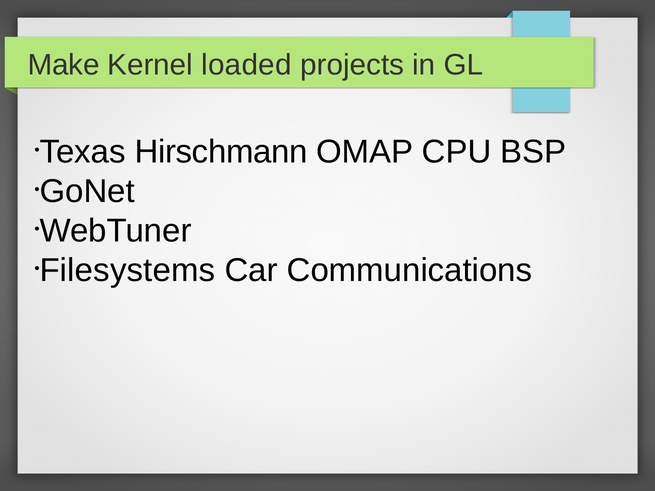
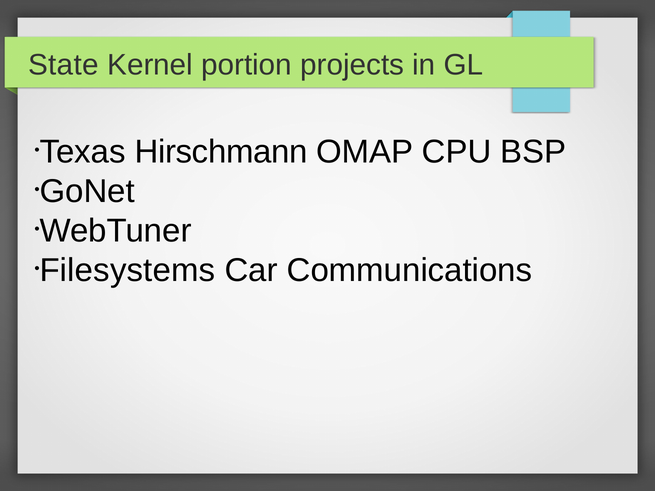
Make: Make -> State
loaded: loaded -> portion
